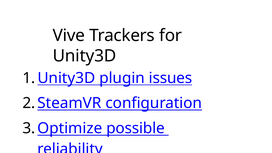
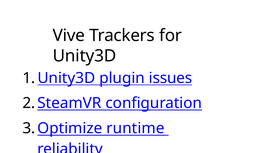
possible: possible -> runtime
